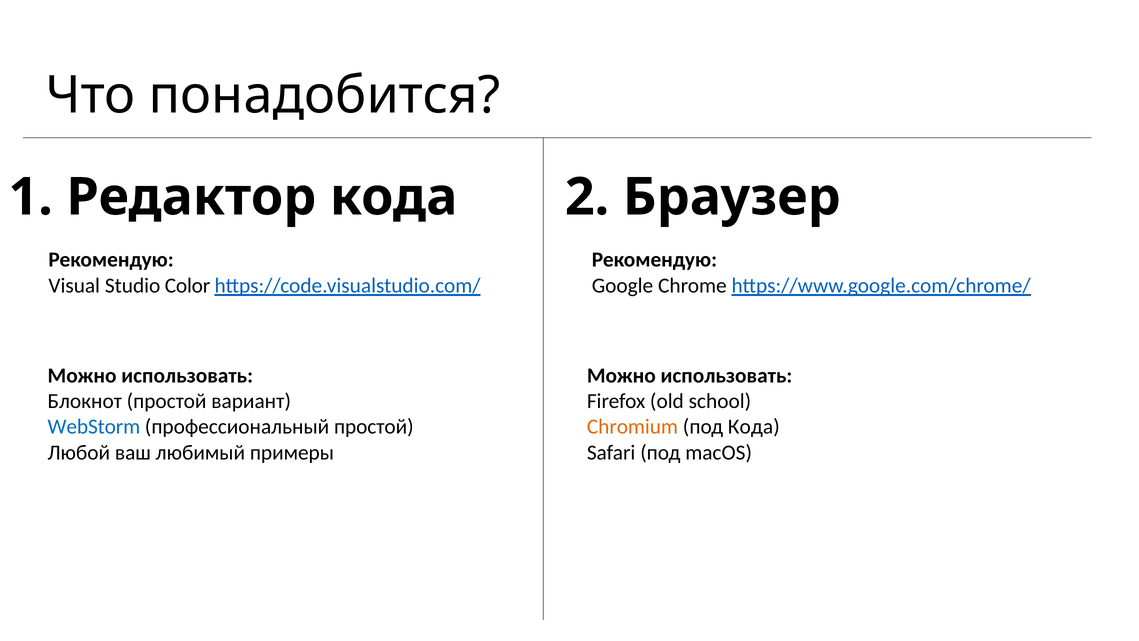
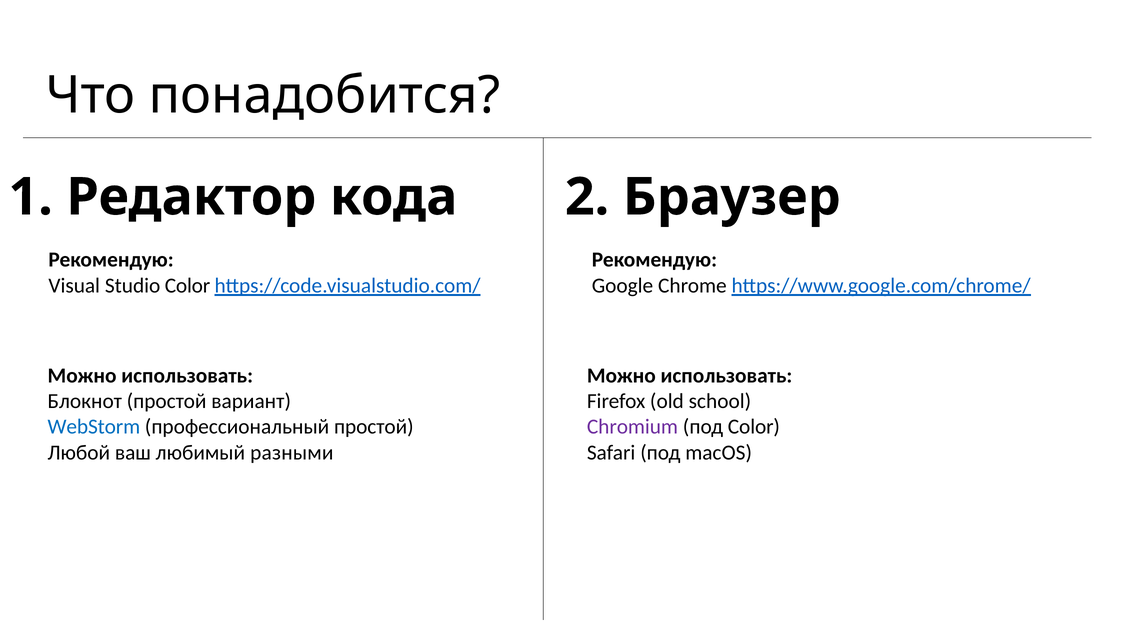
Chromium colour: orange -> purple
под Кода: Кода -> Color
примеры: примеры -> разными
